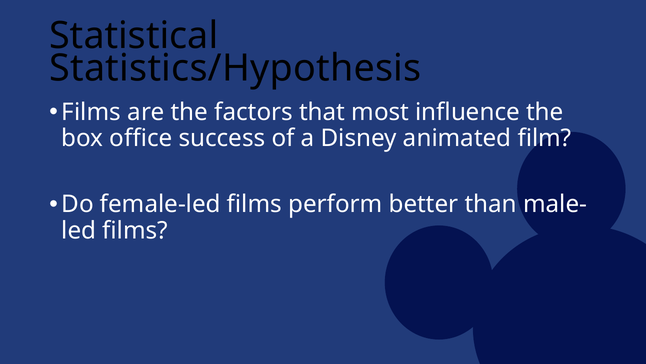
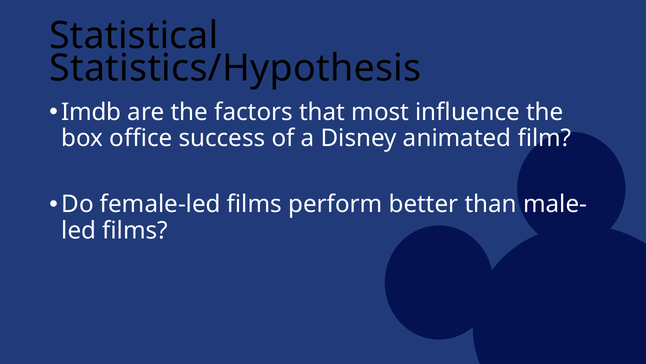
Films at (91, 112): Films -> Imdb
